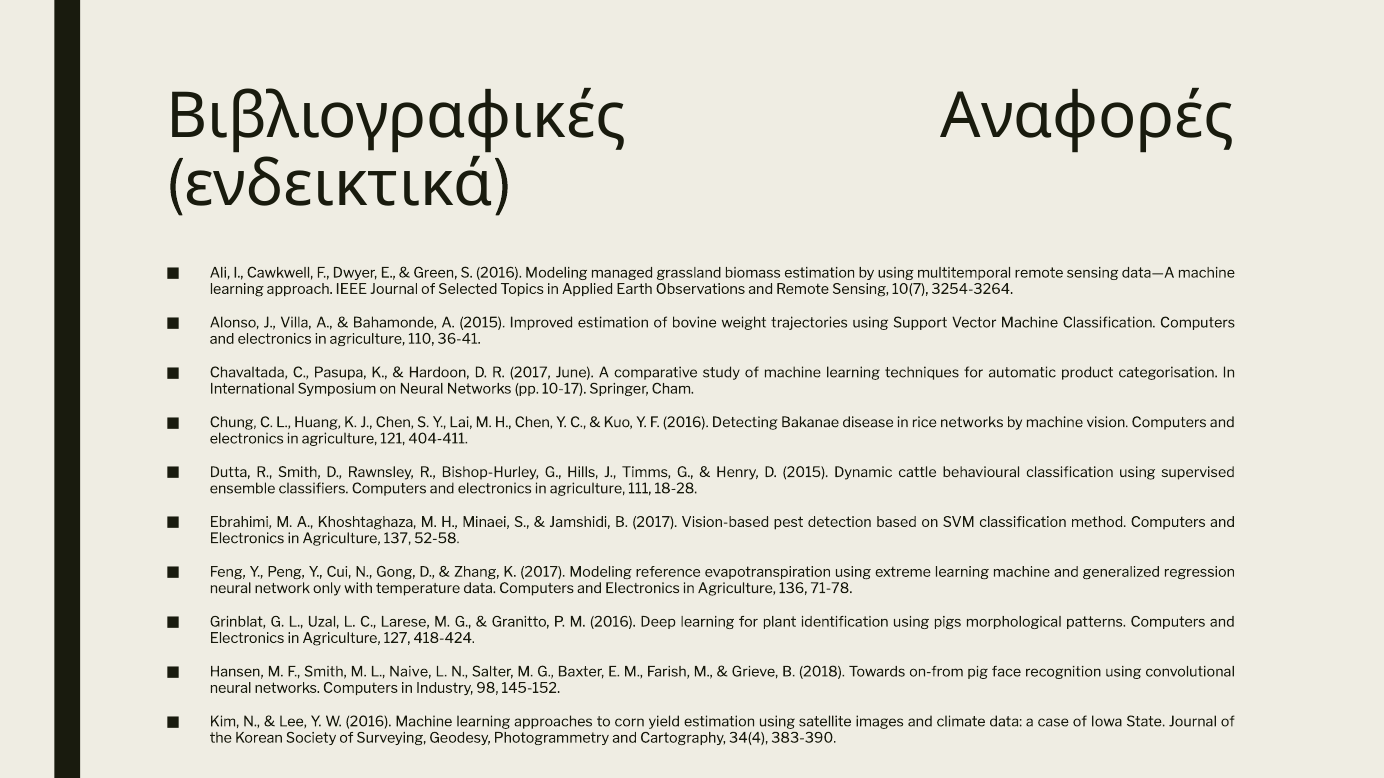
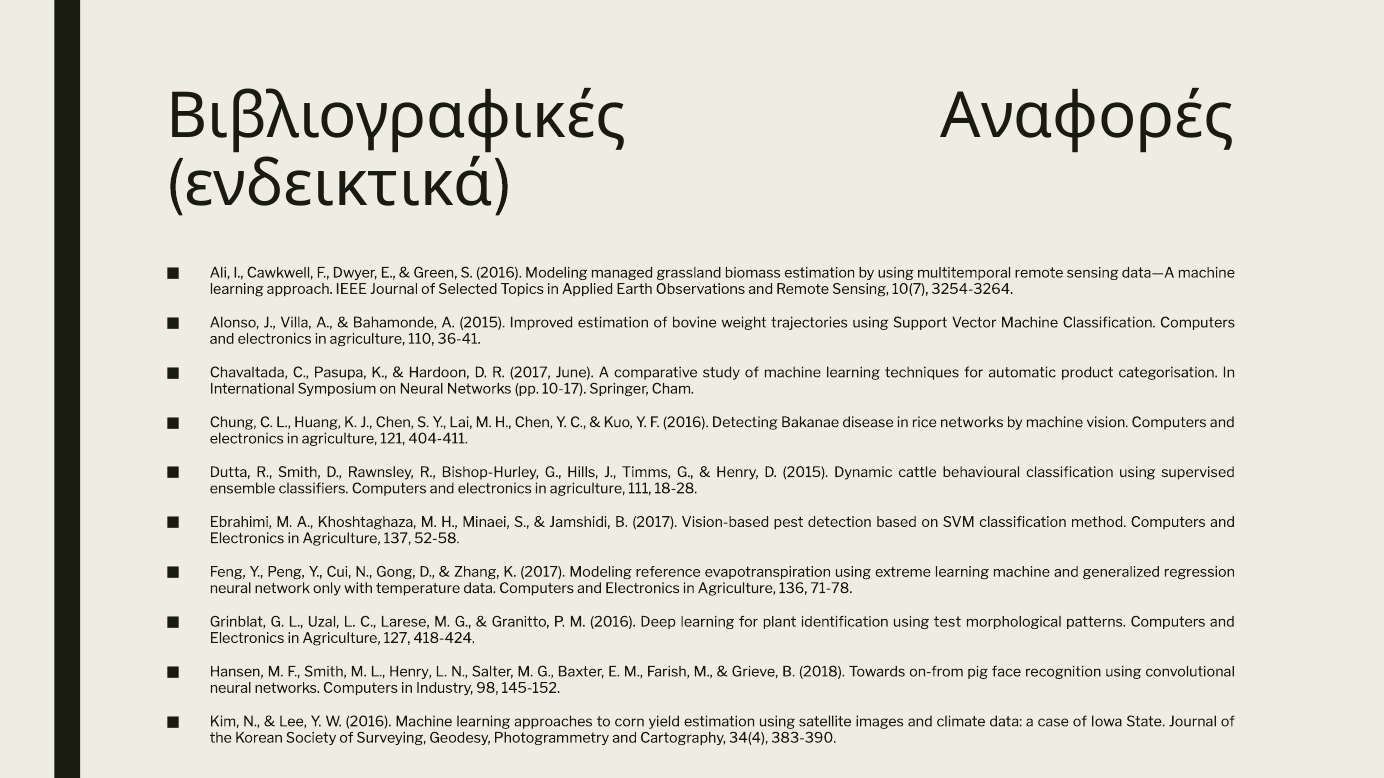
pigs: pigs -> test
L Naive: Naive -> Henry
